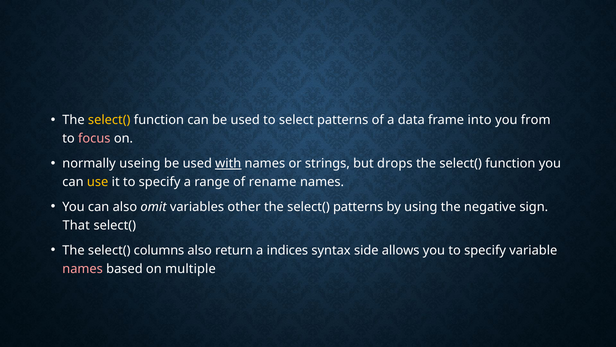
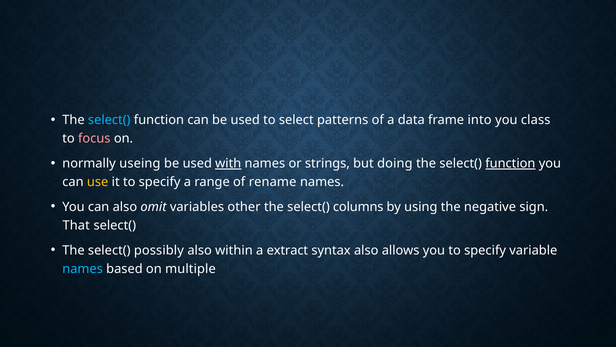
select( at (109, 120) colour: yellow -> light blue
from: from -> class
drops: drops -> doing
function at (510, 163) underline: none -> present
select( patterns: patterns -> columns
columns: columns -> possibly
return: return -> within
indices: indices -> extract
syntax side: side -> also
names at (83, 269) colour: pink -> light blue
